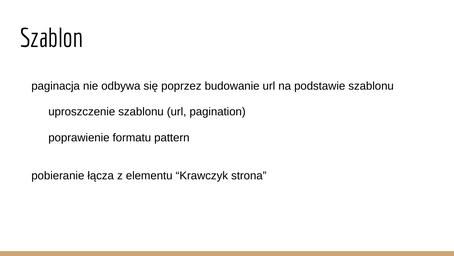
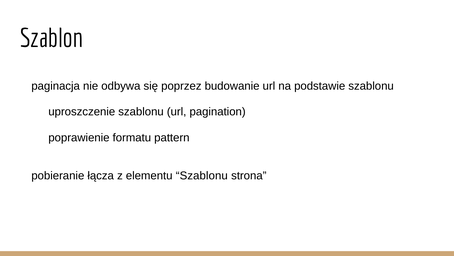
elementu Krawczyk: Krawczyk -> Szablonu
